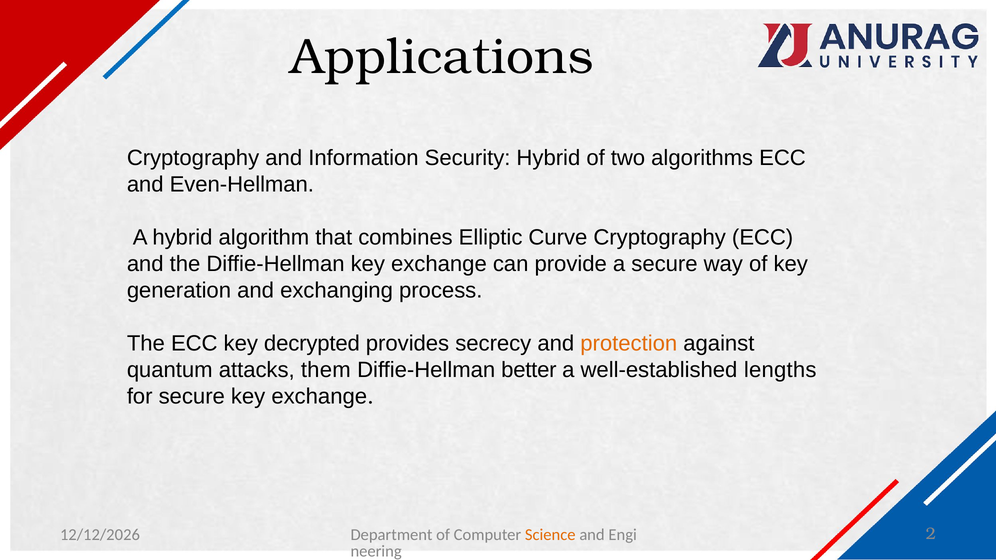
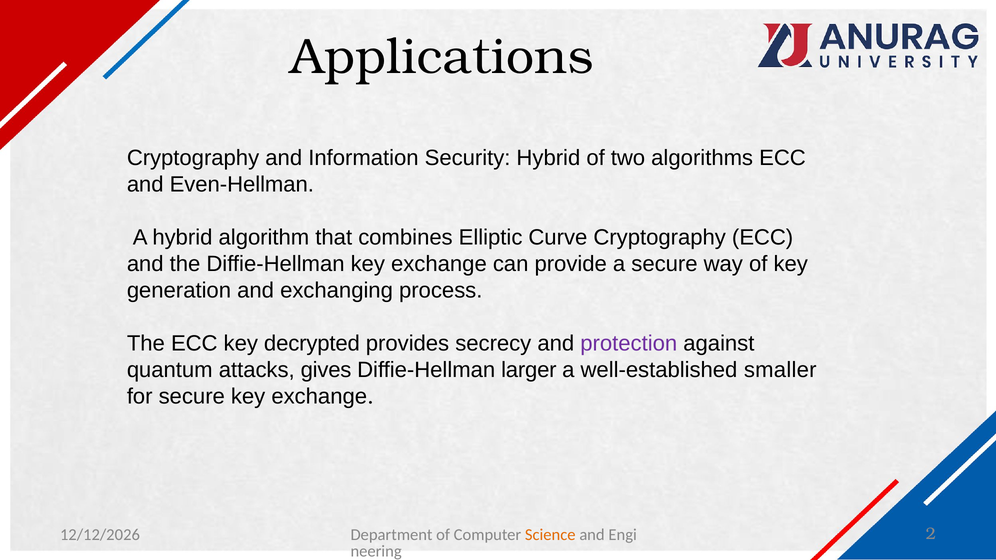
protection colour: orange -> purple
them: them -> gives
better: better -> larger
lengths: lengths -> smaller
